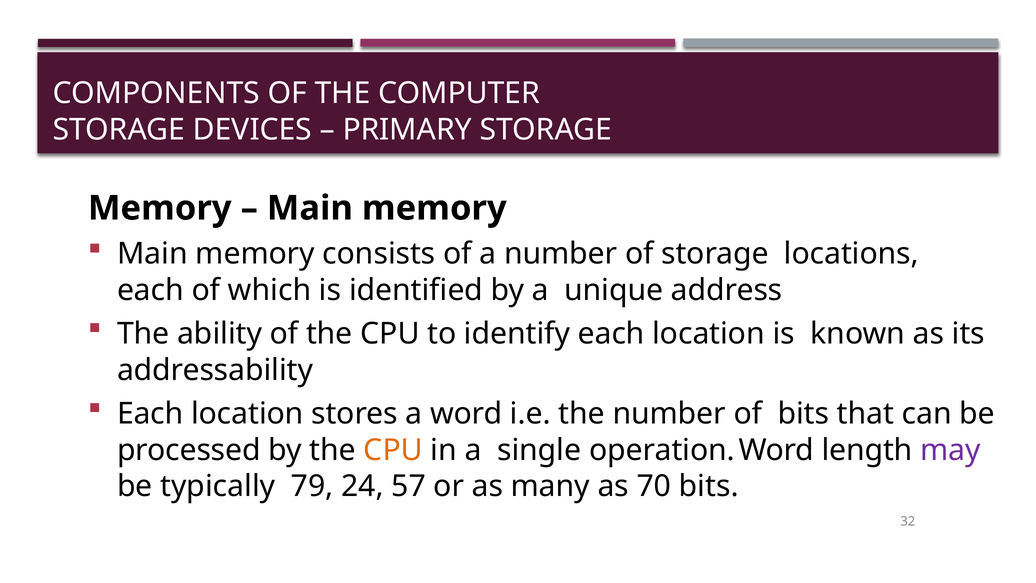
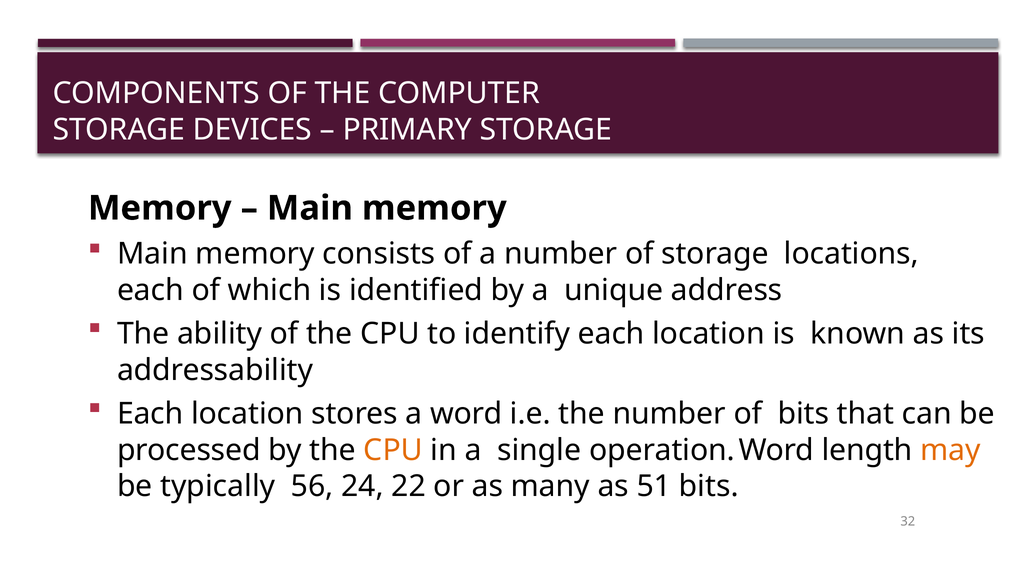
may colour: purple -> orange
79: 79 -> 56
57: 57 -> 22
70: 70 -> 51
